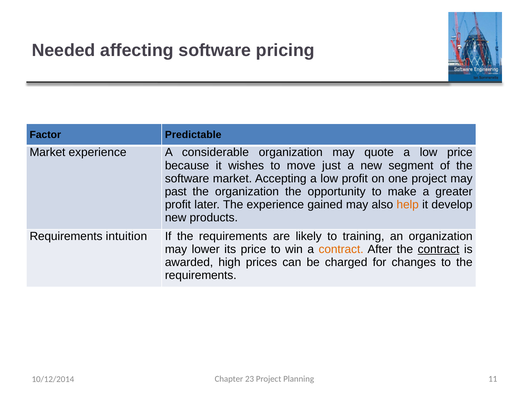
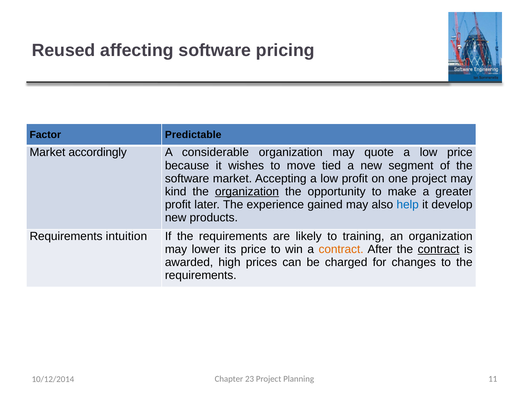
Needed: Needed -> Reused
Market experience: experience -> accordingly
just: just -> tied
past: past -> kind
organization at (247, 192) underline: none -> present
help colour: orange -> blue
